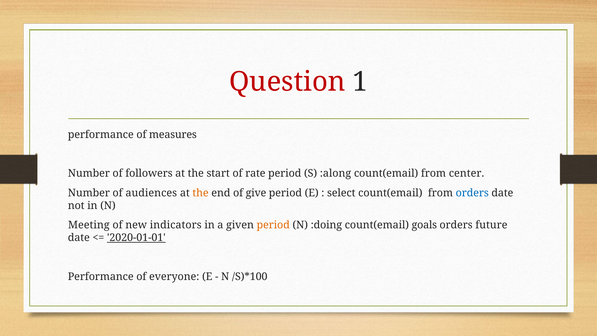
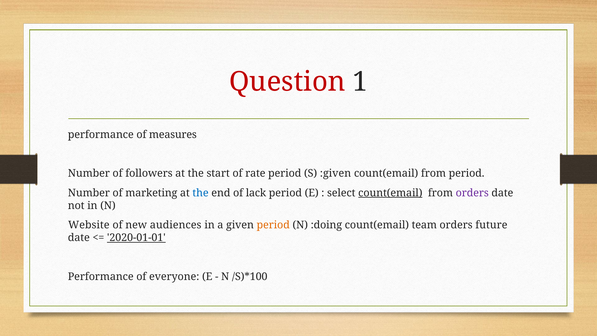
:along: :along -> :given
from center: center -> period
audiences: audiences -> marketing
the at (201, 193) colour: orange -> blue
give: give -> lack
count(email at (390, 193) underline: none -> present
orders at (472, 193) colour: blue -> purple
Meeting: Meeting -> Website
indicators: indicators -> audiences
goals: goals -> team
